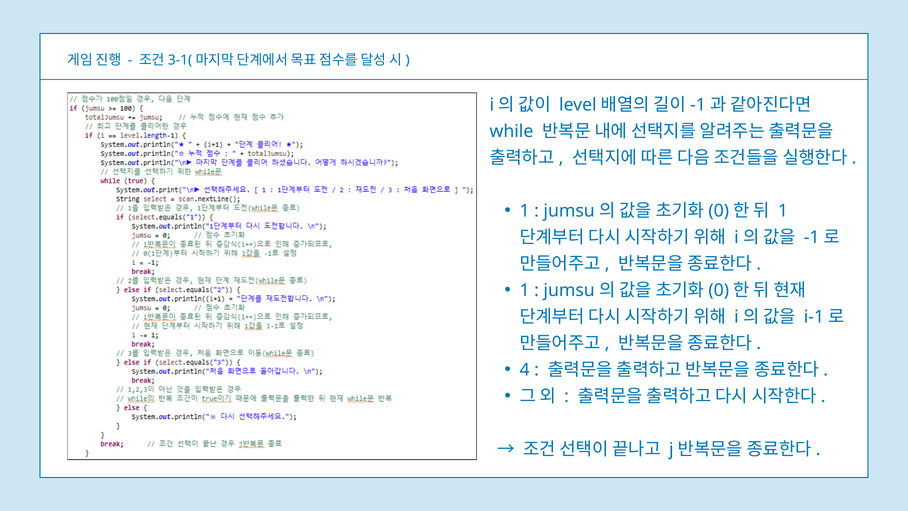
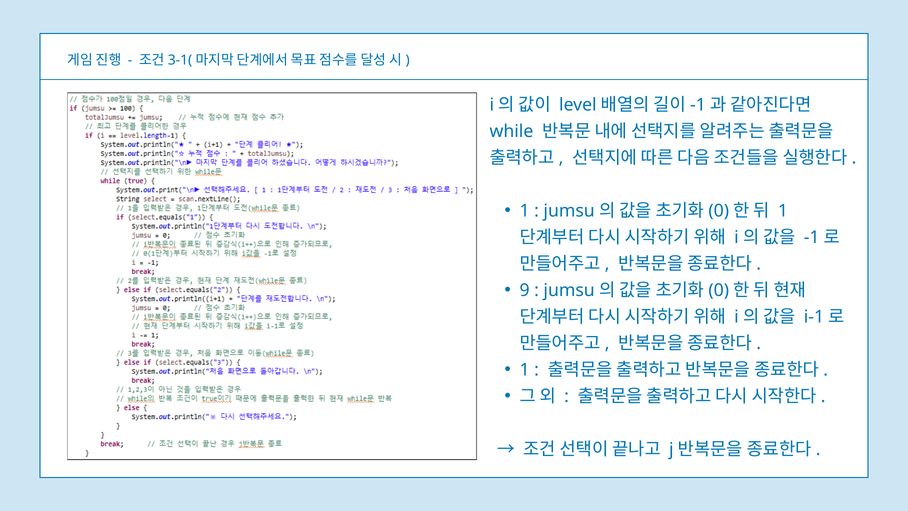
1 at (525, 290): 1 -> 9
4 at (525, 370): 4 -> 1
